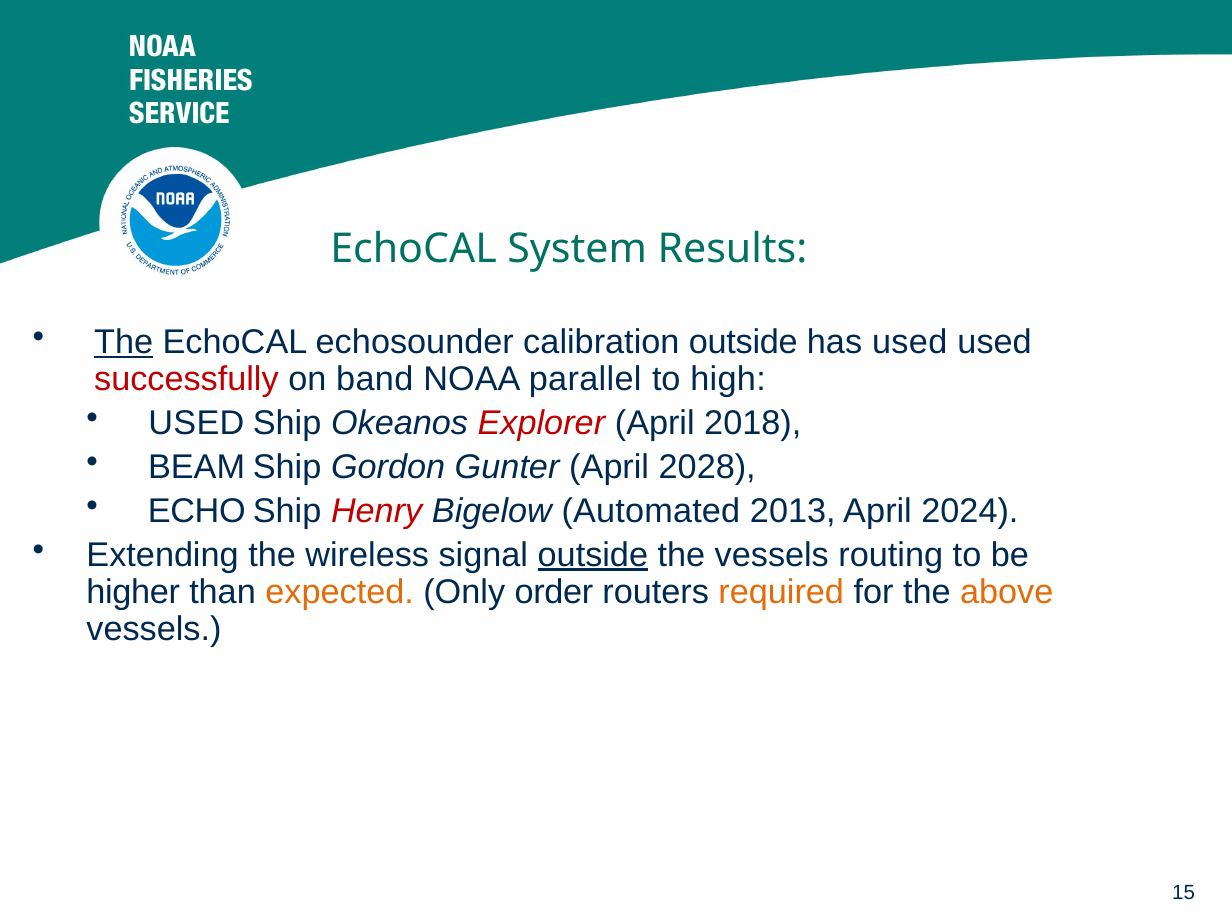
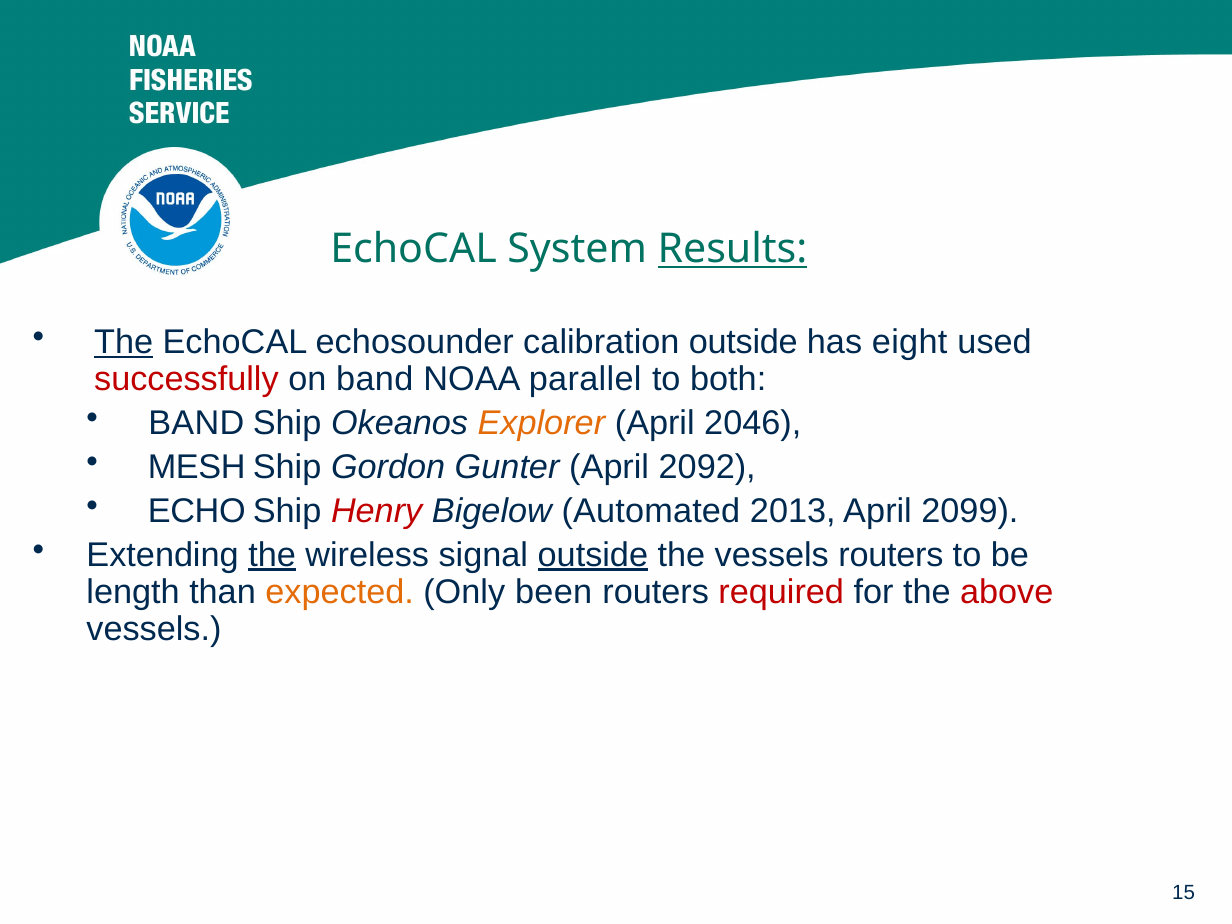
Results underline: none -> present
has used: used -> eight
high: high -> both
USED at (196, 423): USED -> BAND
Explorer colour: red -> orange
2018: 2018 -> 2046
BEAM: BEAM -> MESH
2028: 2028 -> 2092
2024: 2024 -> 2099
the at (272, 555) underline: none -> present
vessels routing: routing -> routers
higher: higher -> length
order: order -> been
required colour: orange -> red
above colour: orange -> red
